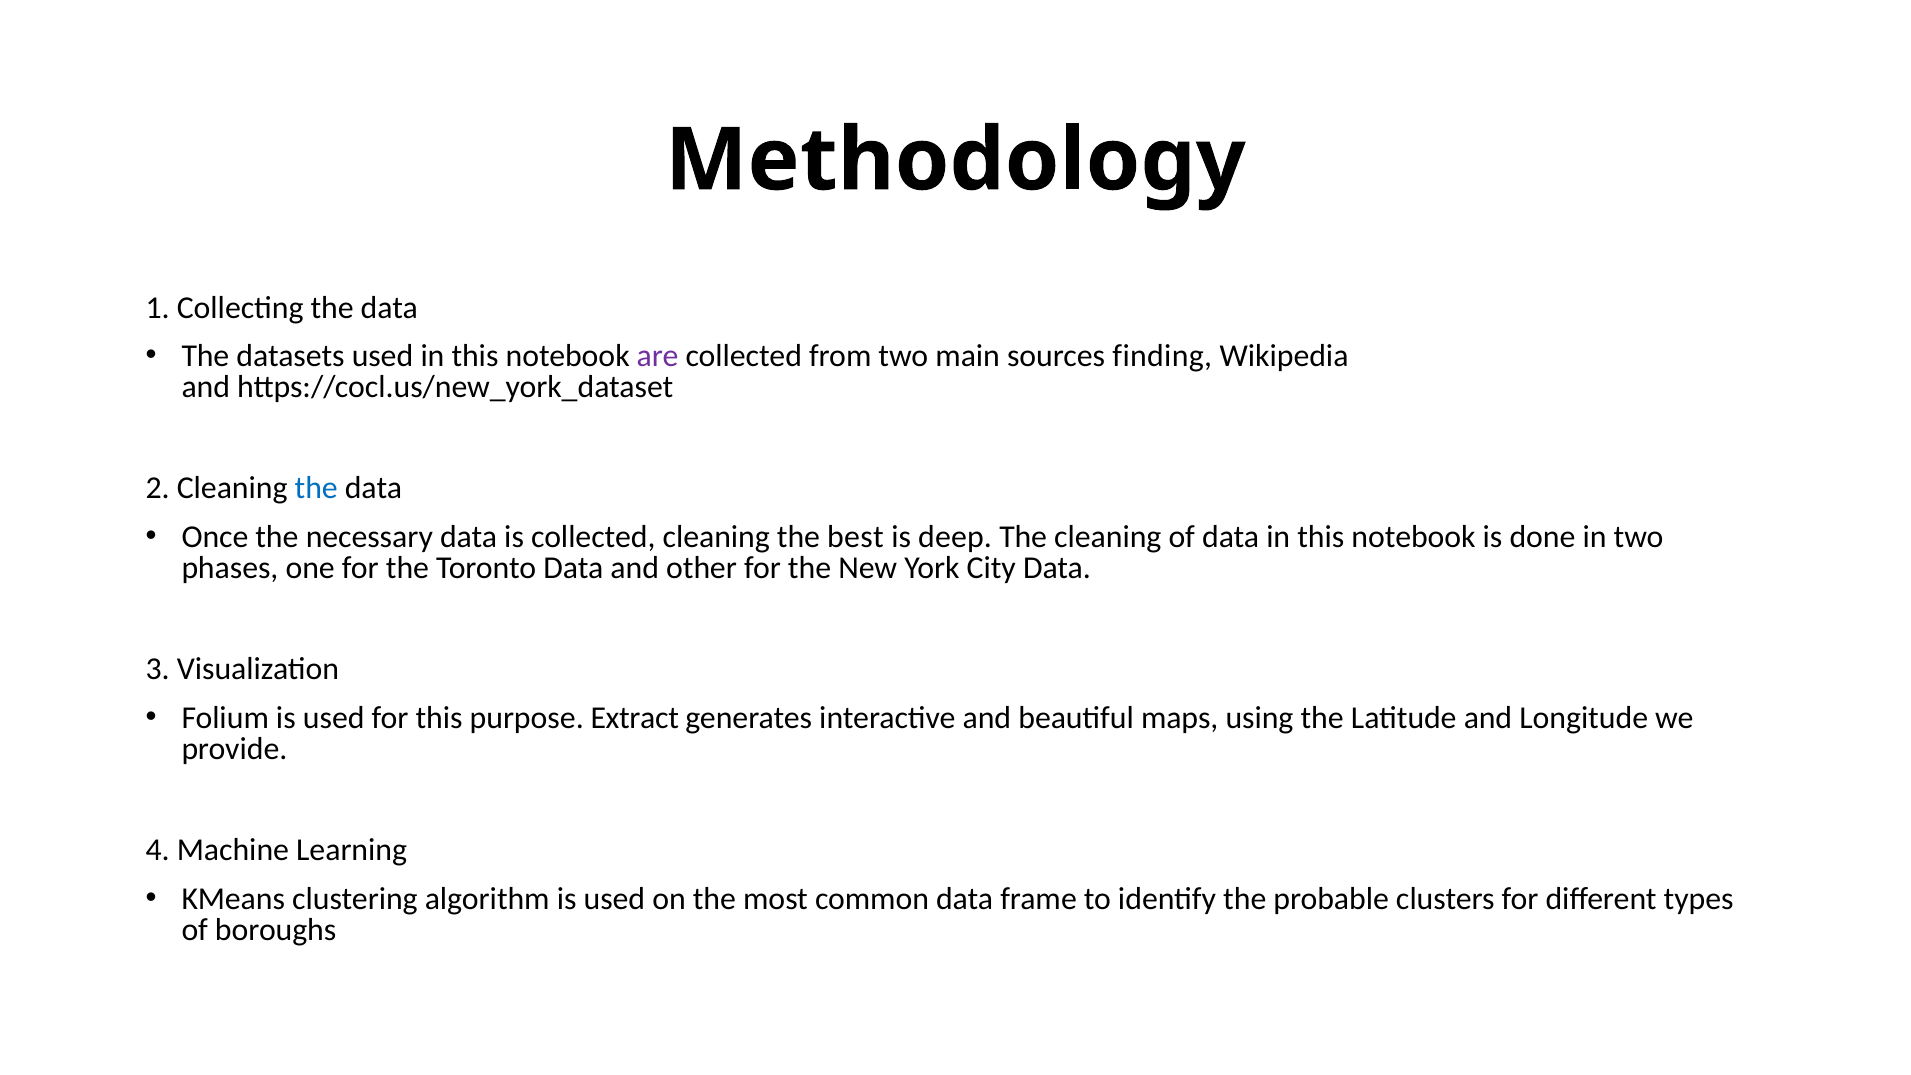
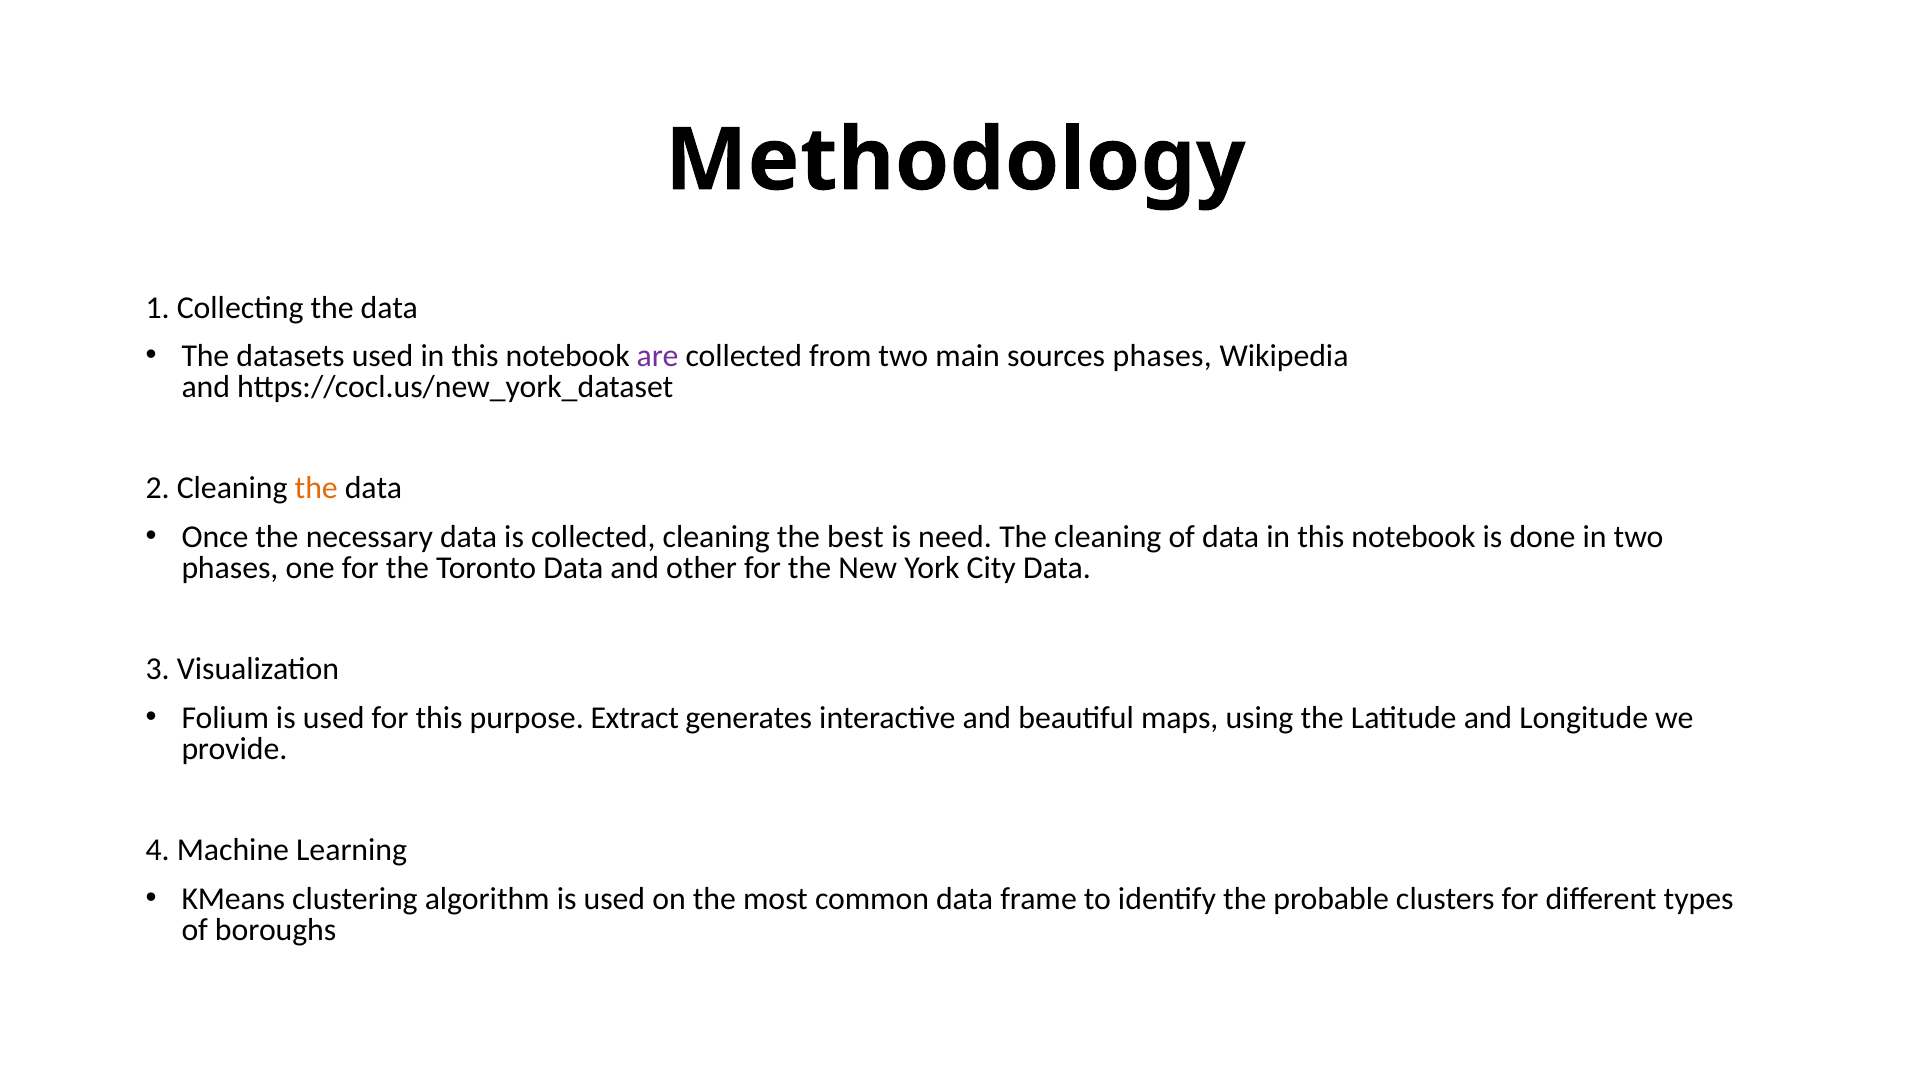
sources finding: finding -> phases
the at (316, 488) colour: blue -> orange
deep: deep -> need
